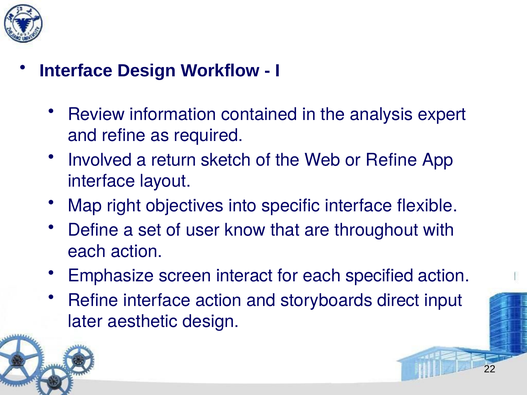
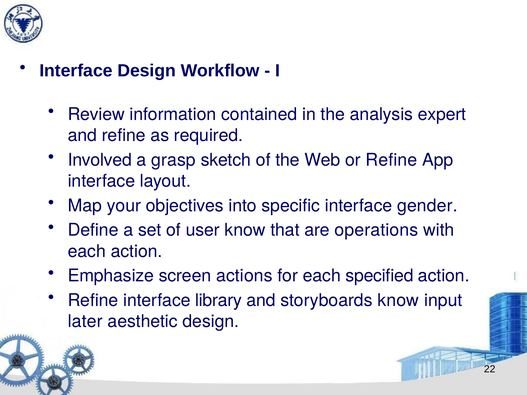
return: return -> grasp
right: right -> your
flexible: flexible -> gender
throughout: throughout -> operations
interact: interact -> actions
interface action: action -> library
storyboards direct: direct -> know
